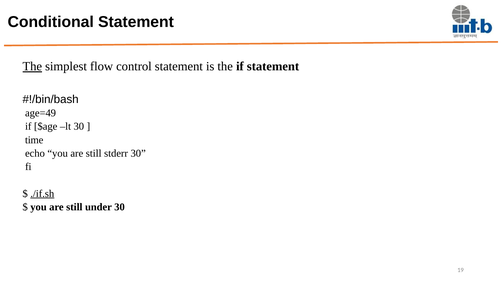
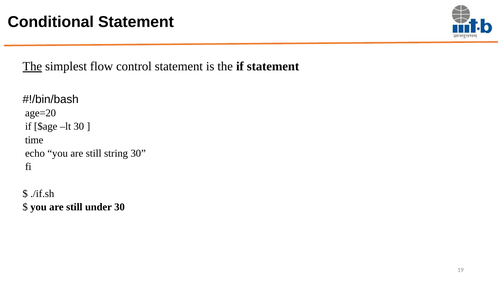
age=49: age=49 -> age=20
stderr: stderr -> string
./if.sh underline: present -> none
